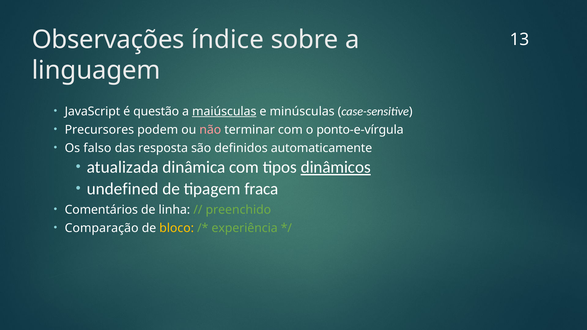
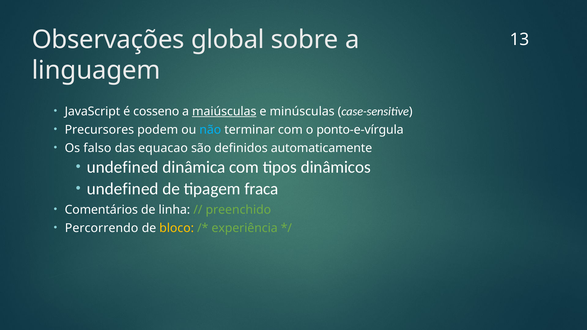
índice: índice -> global
questão: questão -> cosseno
não colour: pink -> light blue
resposta: resposta -> equacao
atualizada at (123, 167): atualizada -> undefined
dinâmicos underline: present -> none
Comparação: Comparação -> Percorrendo
